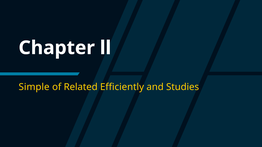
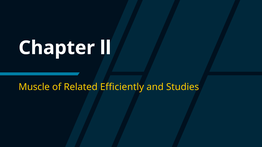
Simple: Simple -> Muscle
